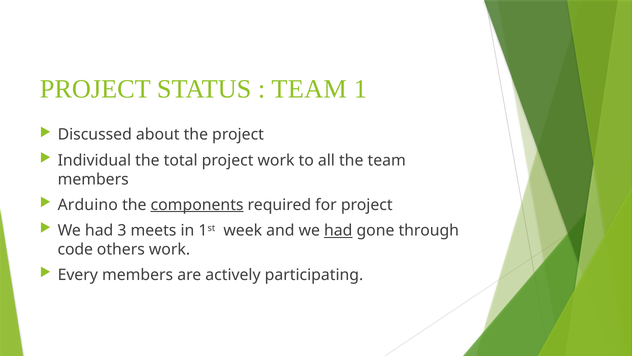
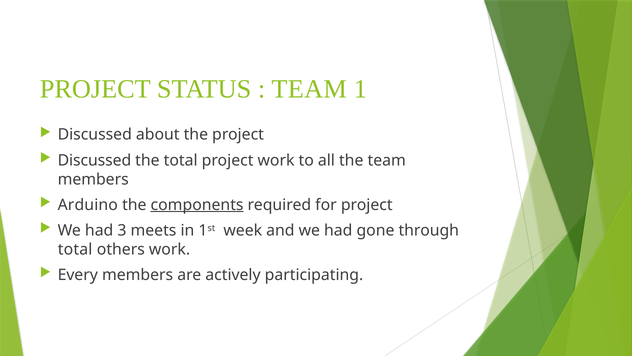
Individual at (94, 160): Individual -> Discussed
had at (338, 230) underline: present -> none
code at (75, 249): code -> total
